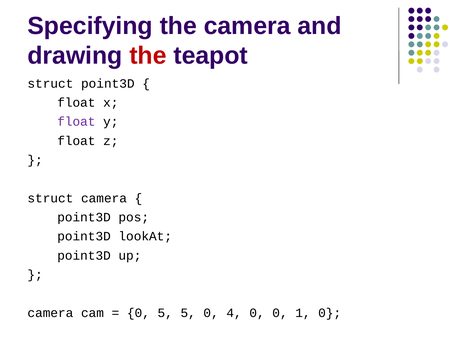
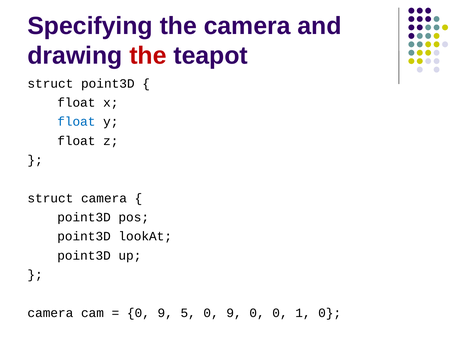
float at (76, 122) colour: purple -> blue
5 at (165, 312): 5 -> 9
5 0 4: 4 -> 9
